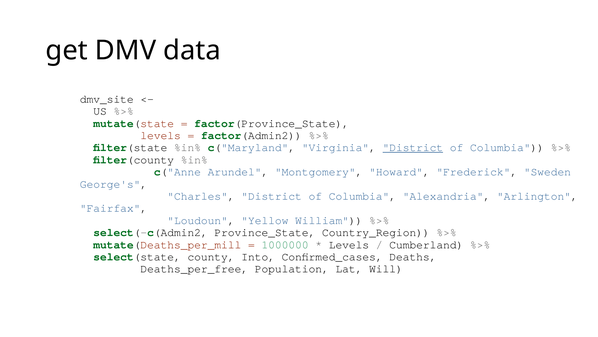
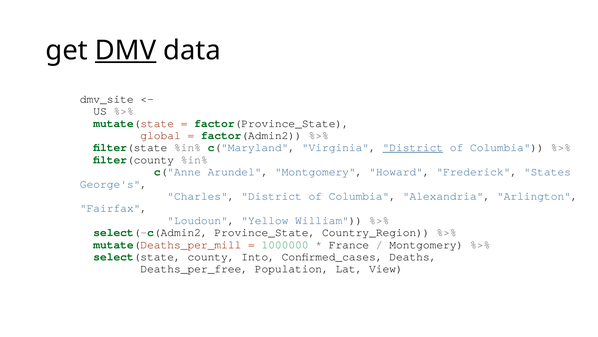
DMV underline: none -> present
levels at (161, 135): levels -> global
Sweden: Sweden -> States
Levels at (349, 244): Levels -> France
Cumberland at (426, 244): Cumberland -> Montgomery
Will: Will -> View
